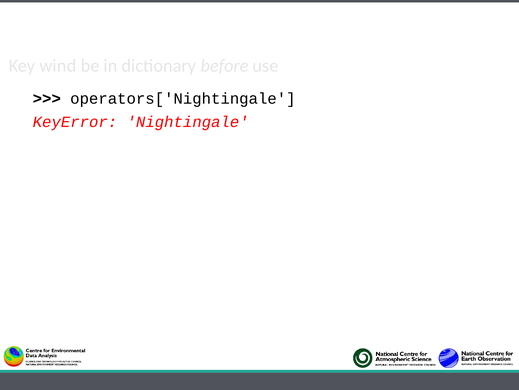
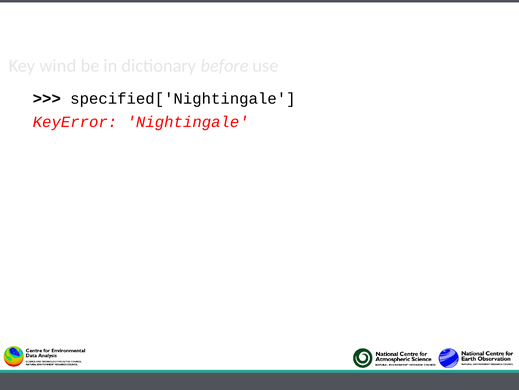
operators['Nightingale: operators['Nightingale -> specified['Nightingale
